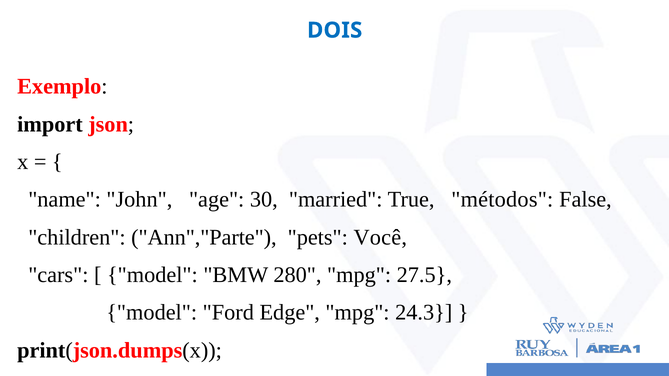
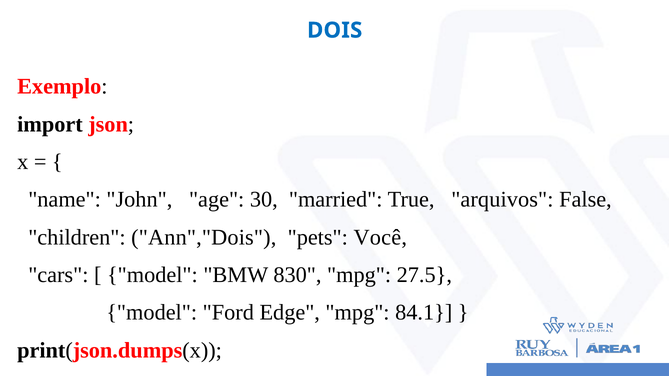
métodos: métodos -> arquivos
Ann","Parte: Ann","Parte -> Ann","Dois
280: 280 -> 830
24.3: 24.3 -> 84.1
